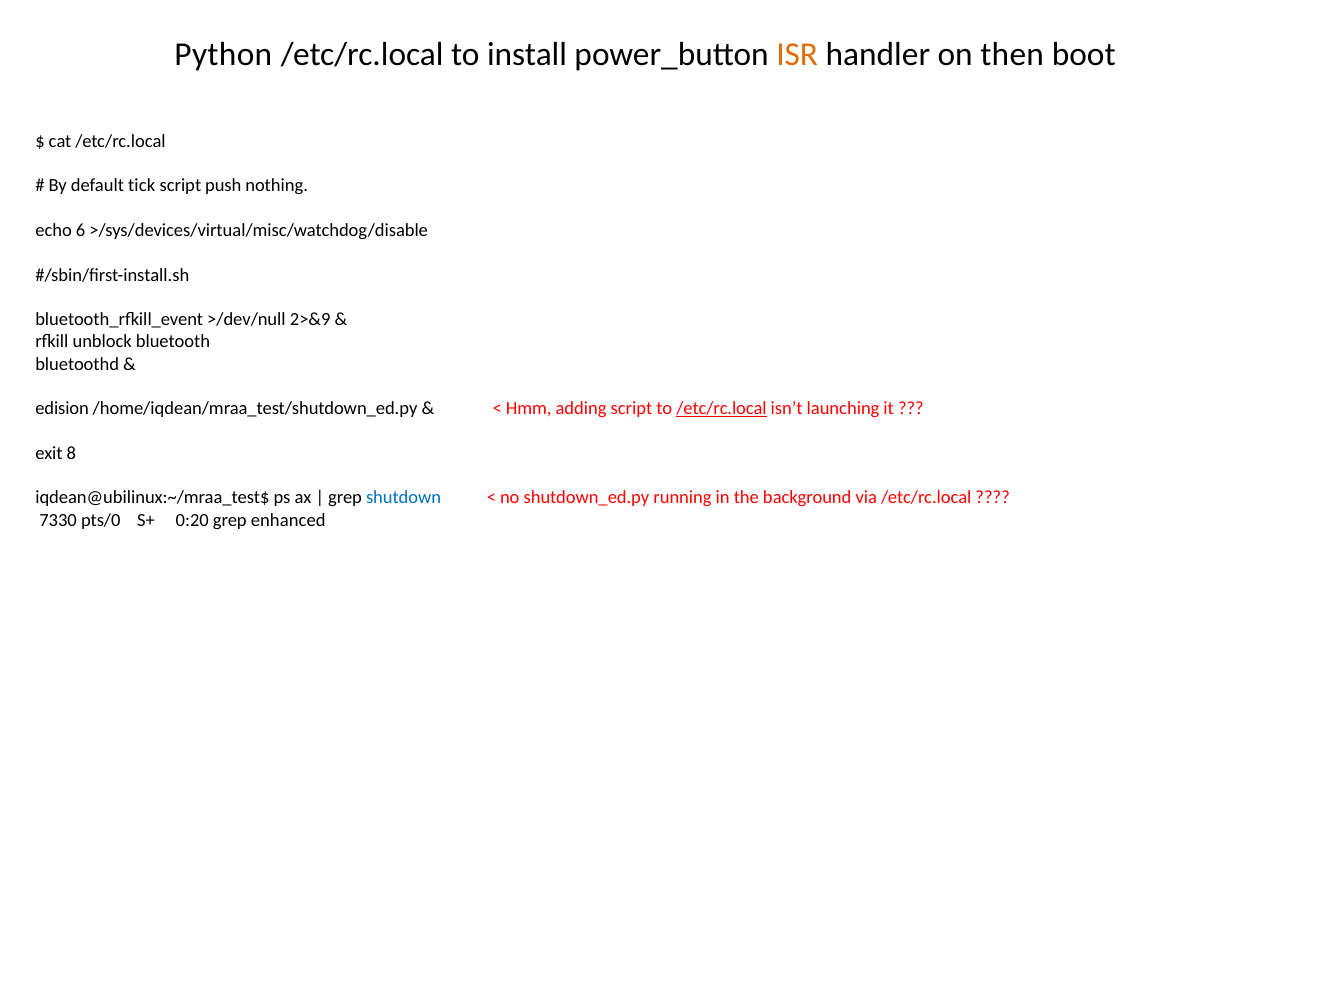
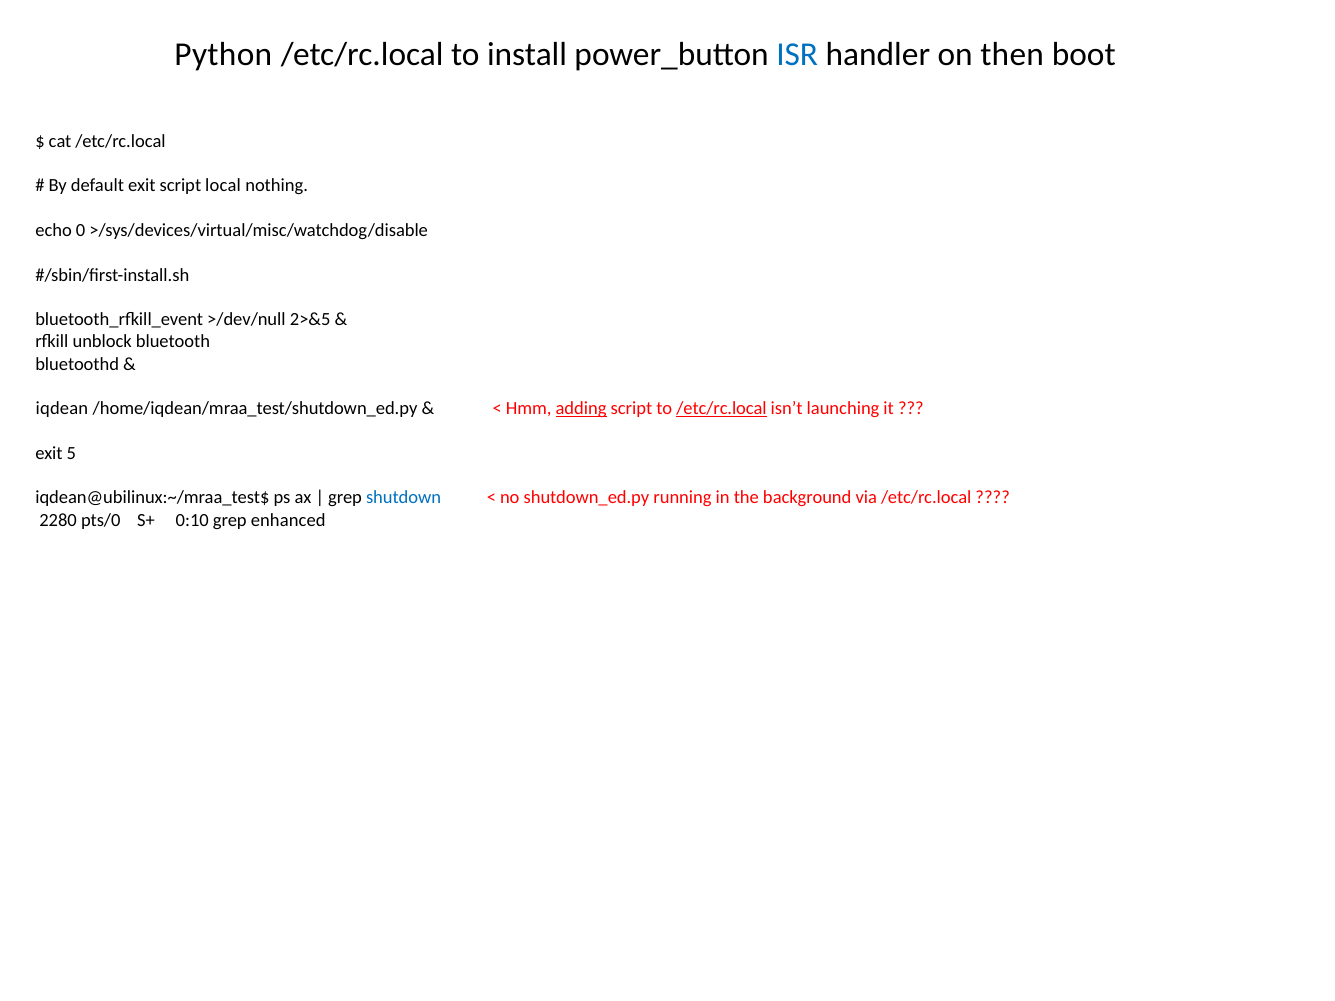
ISR colour: orange -> blue
default tick: tick -> exit
push: push -> local
6: 6 -> 0
2>&9: 2>&9 -> 2>&5
edision: edision -> iqdean
adding underline: none -> present
8: 8 -> 5
7330: 7330 -> 2280
0:20: 0:20 -> 0:10
